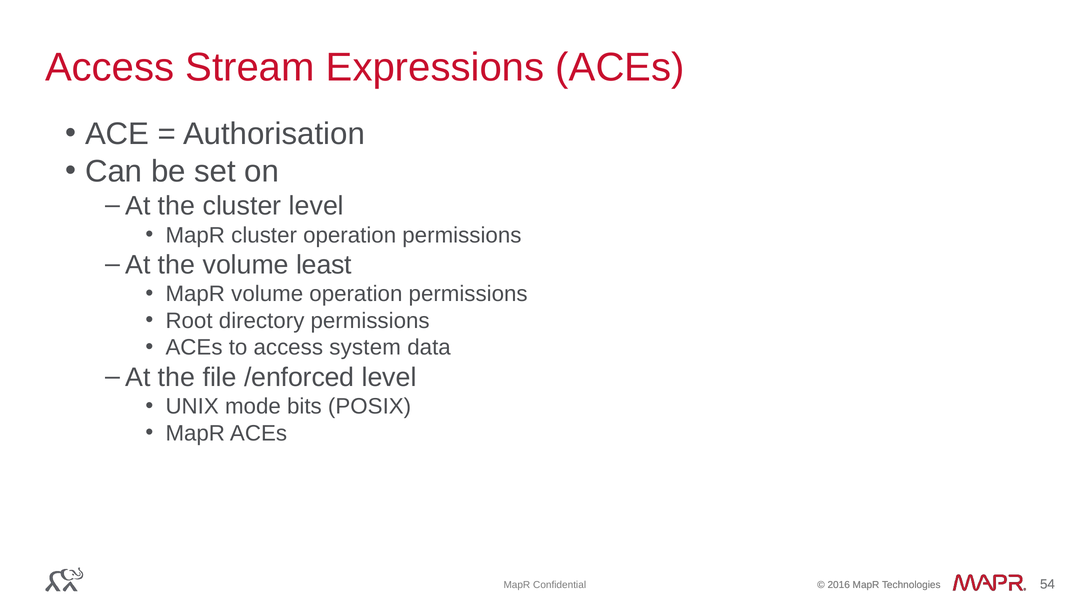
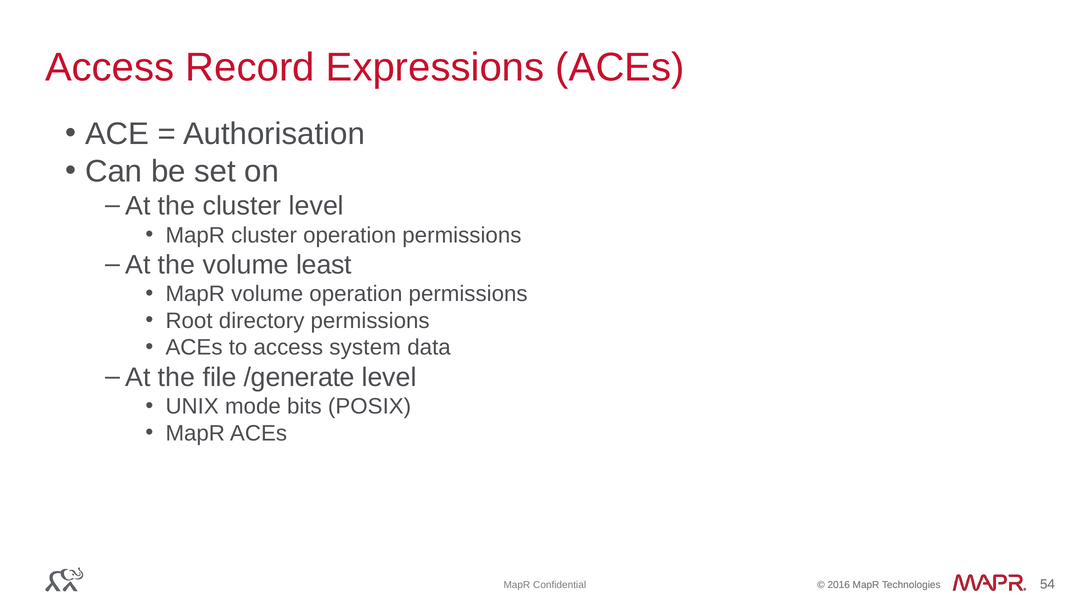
Stream: Stream -> Record
/enforced: /enforced -> /generate
